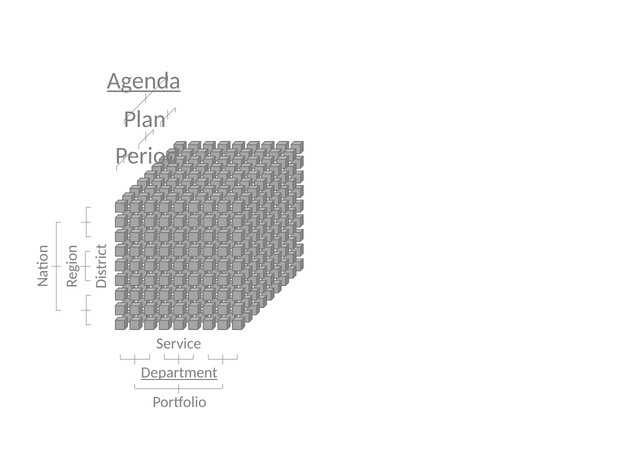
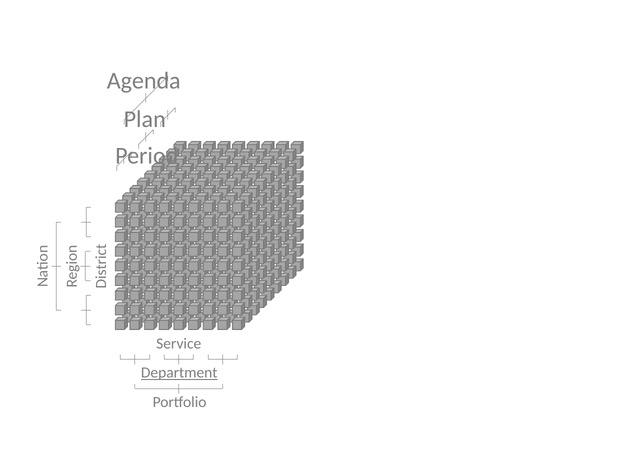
Agenda underline: present -> none
